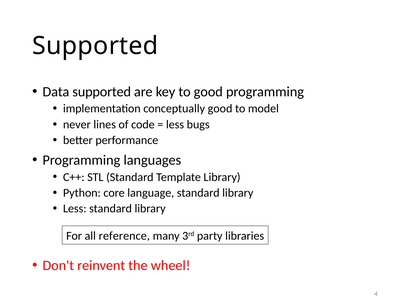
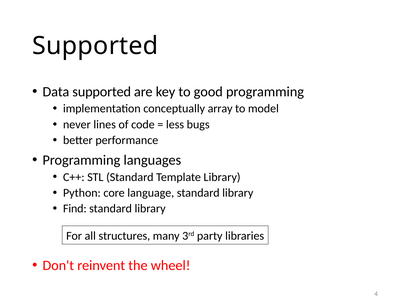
conceptually good: good -> array
Less at (75, 208): Less -> Find
reference: reference -> structures
